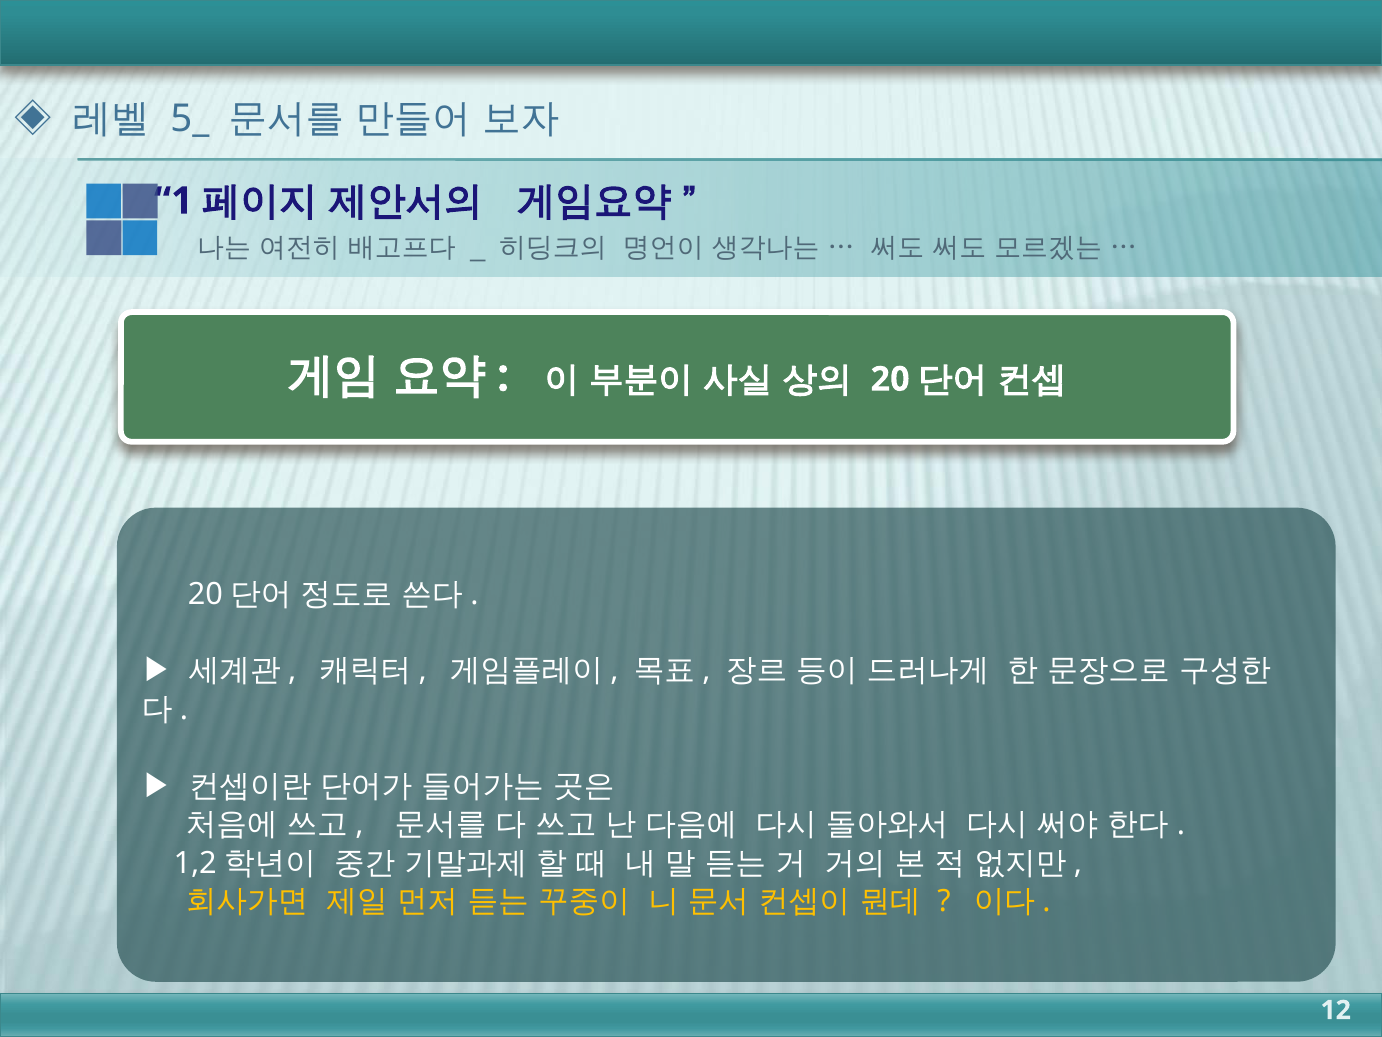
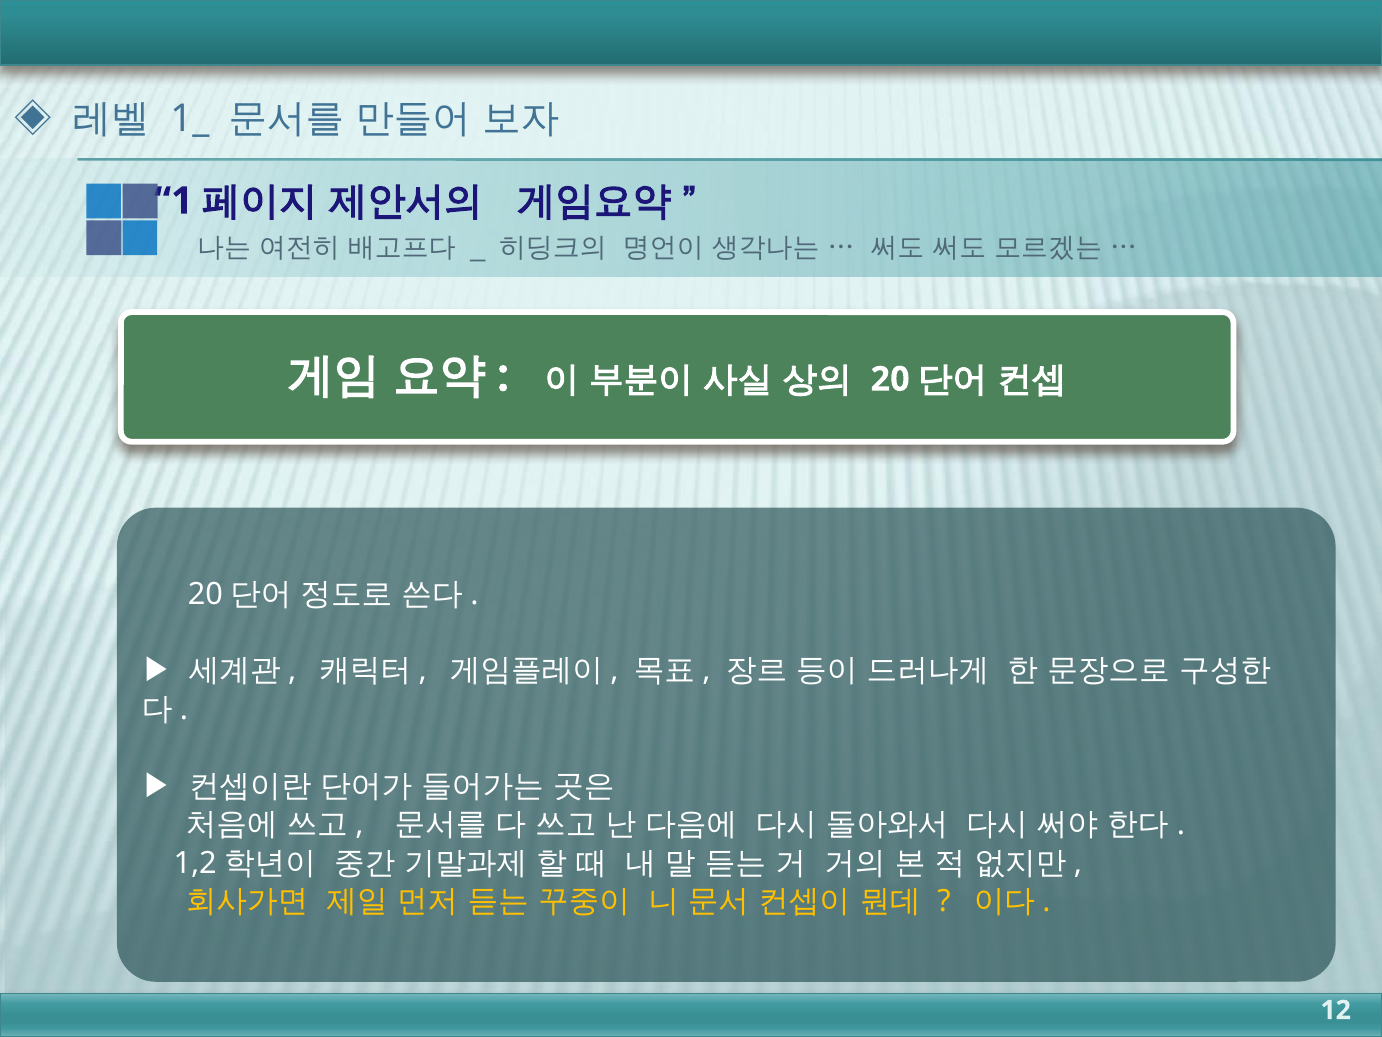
5_: 5_ -> 1_
